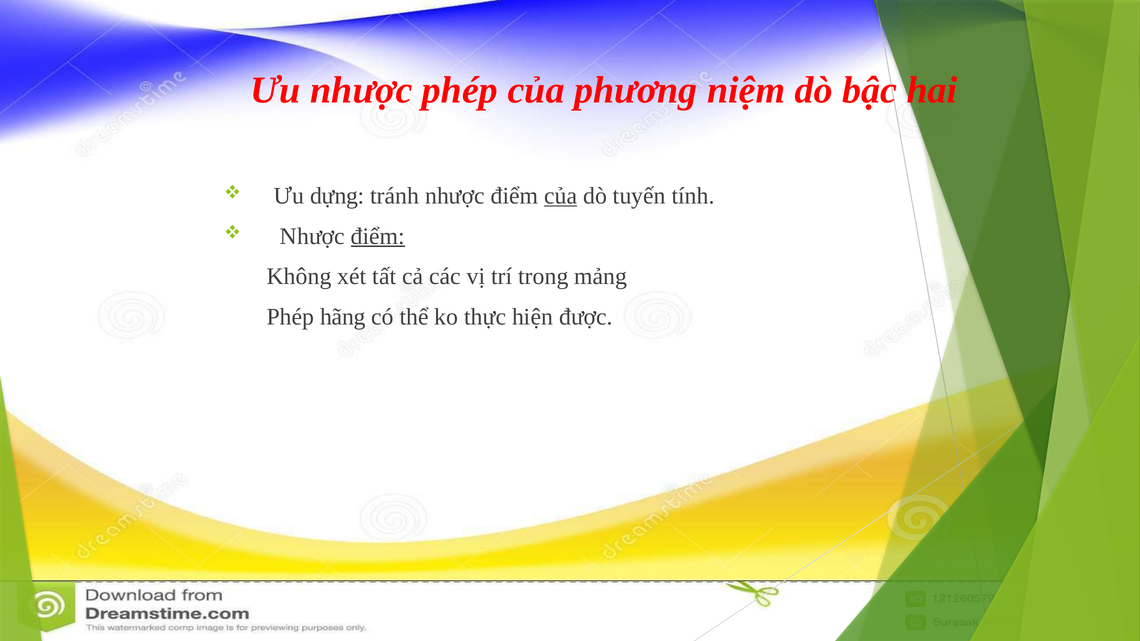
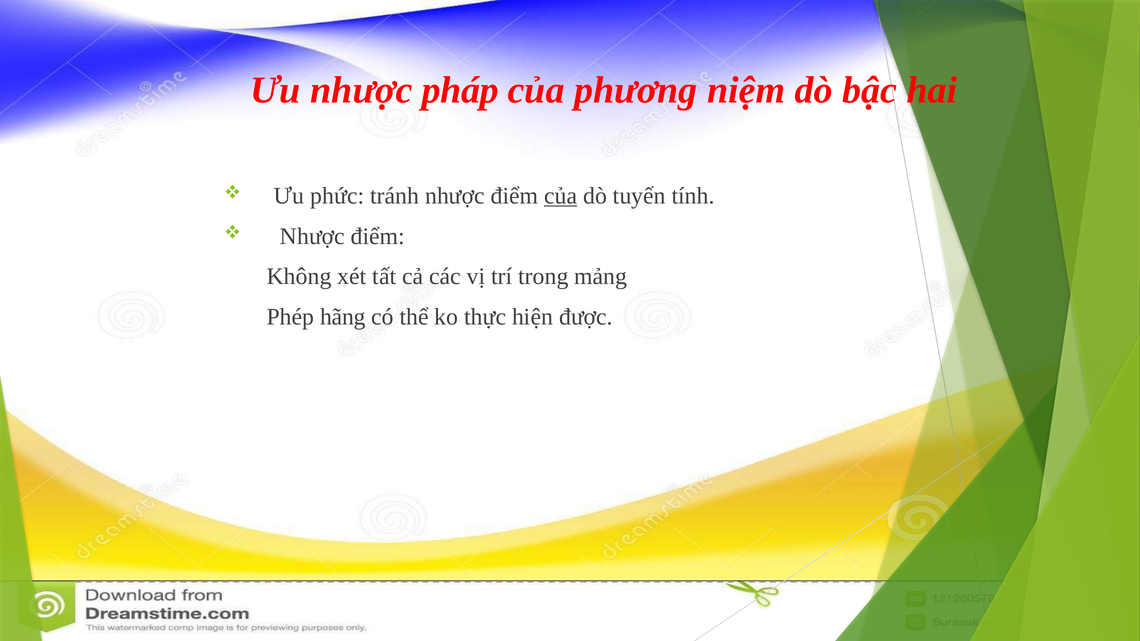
nhược phép: phép -> pháp
dựng: dựng -> phức
điểm at (378, 236) underline: present -> none
